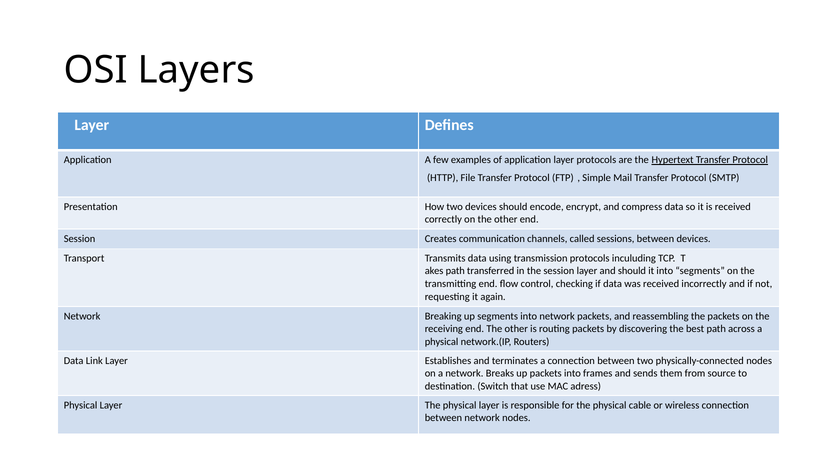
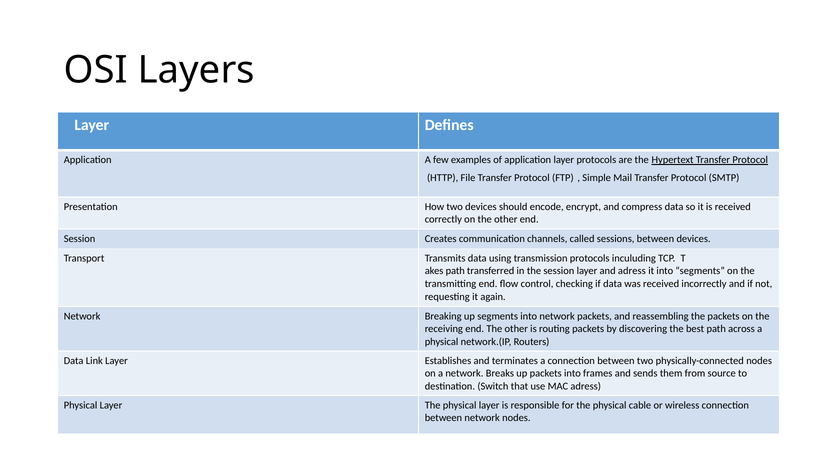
and should: should -> adress
